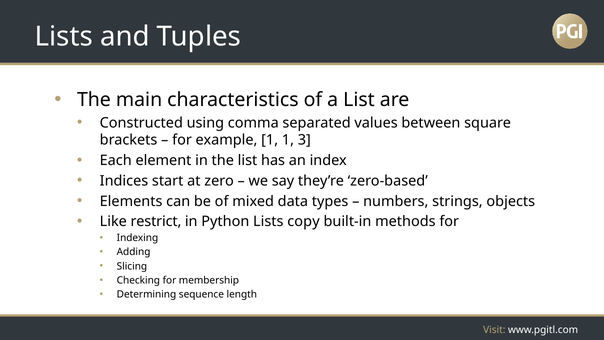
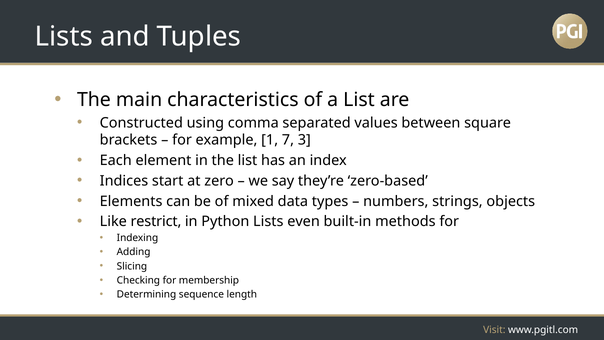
1 1: 1 -> 7
copy: copy -> even
